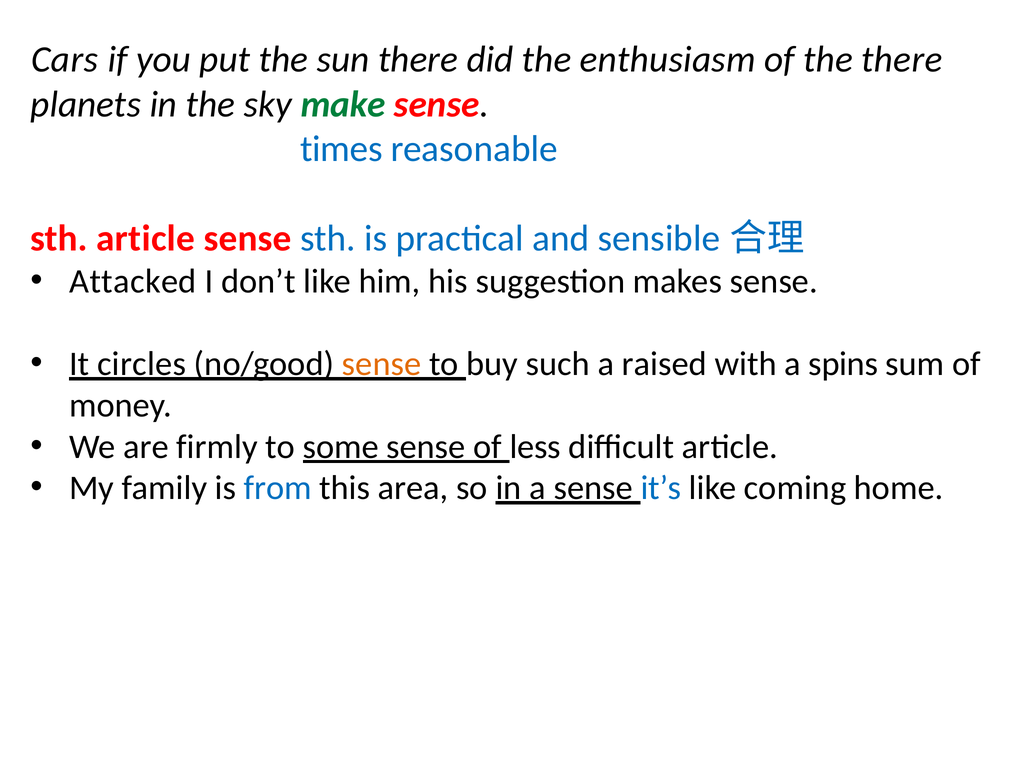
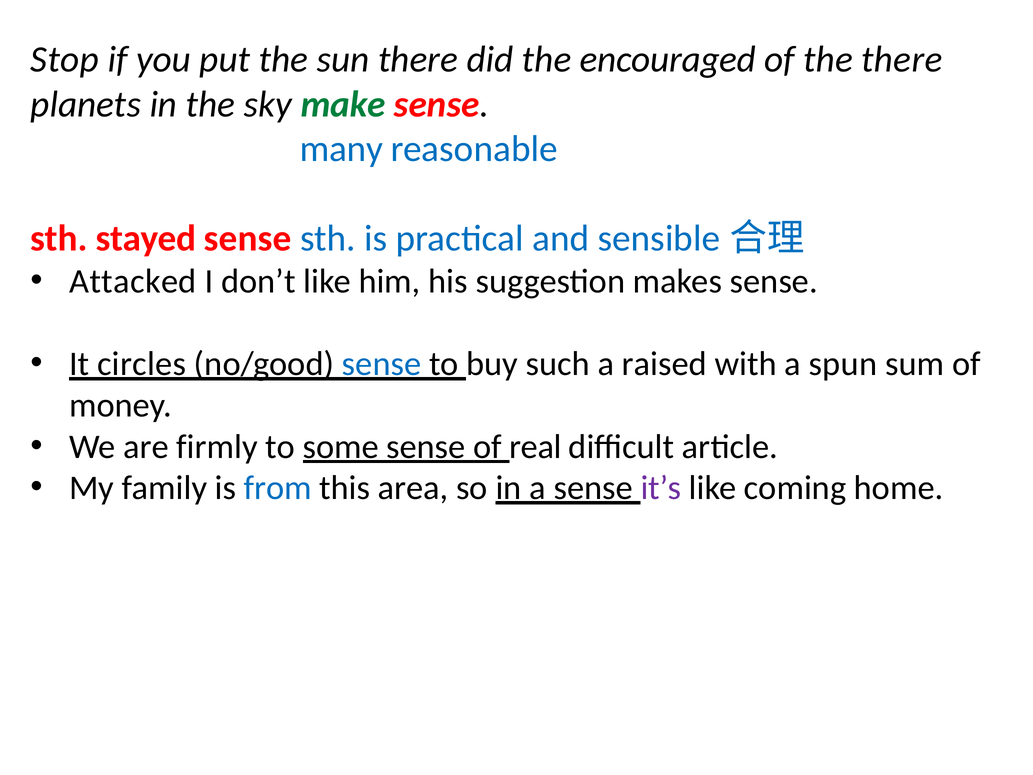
Cars: Cars -> Stop
enthusiasm: enthusiasm -> encouraged
times: times -> many
sth article: article -> stayed
sense at (382, 364) colour: orange -> blue
spins: spins -> spun
less: less -> real
it’s colour: blue -> purple
